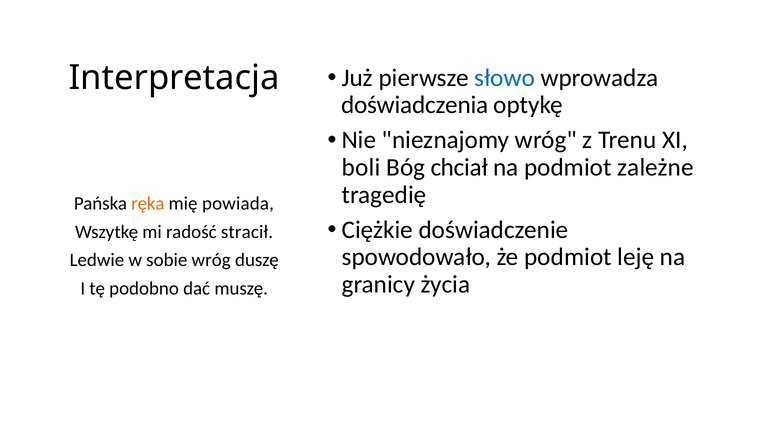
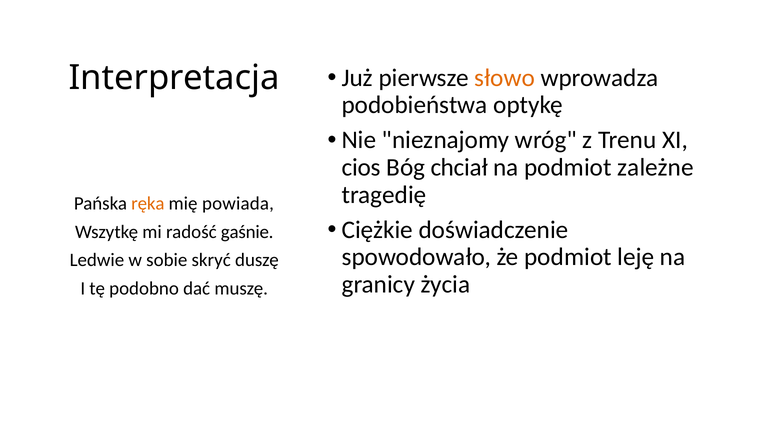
słowo colour: blue -> orange
doświadczenia: doświadczenia -> podobieństwa
boli: boli -> cios
stracił: stracił -> gaśnie
sobie wróg: wróg -> skryć
